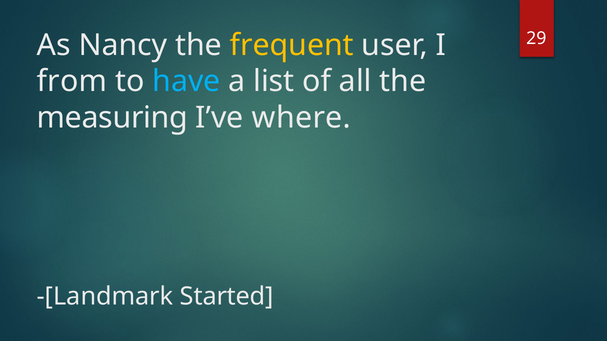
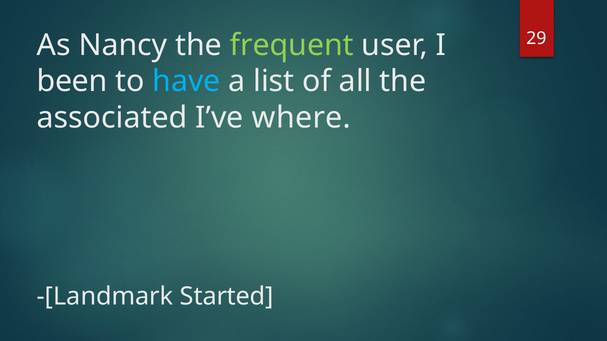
frequent colour: yellow -> light green
from: from -> been
measuring: measuring -> associated
